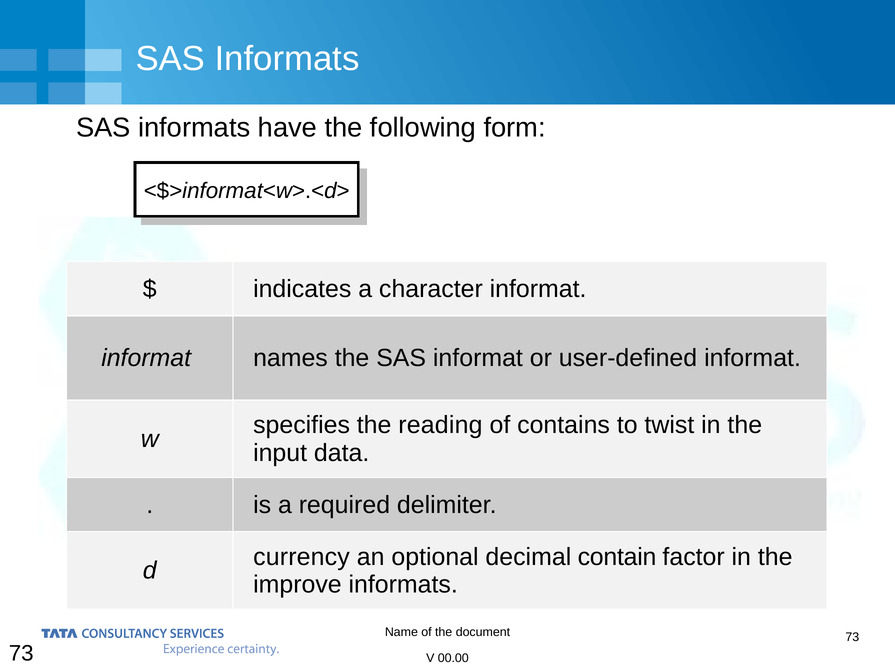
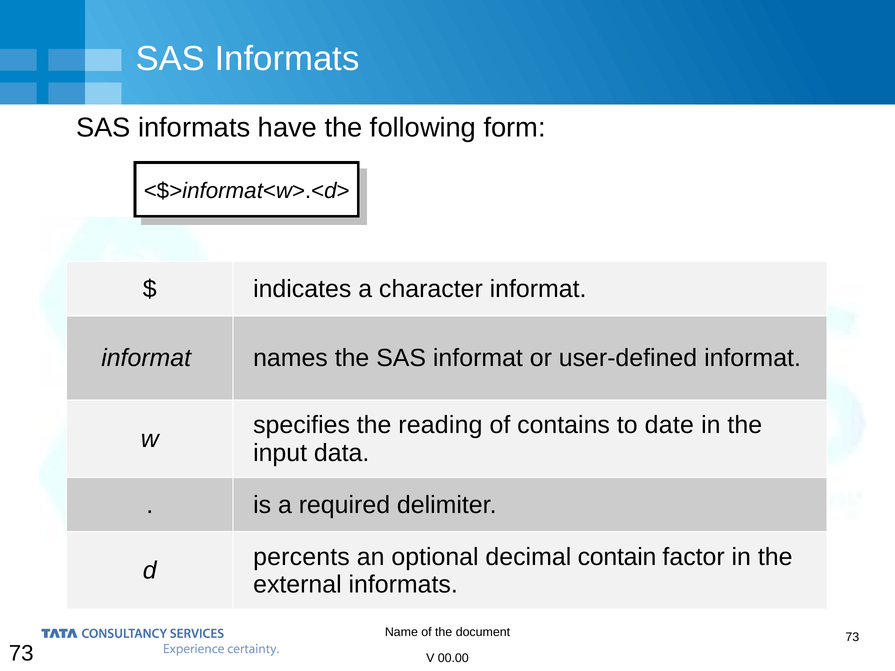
twist: twist -> date
currency: currency -> percents
improve: improve -> external
